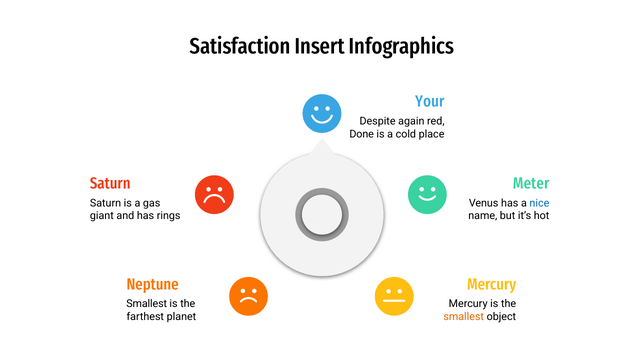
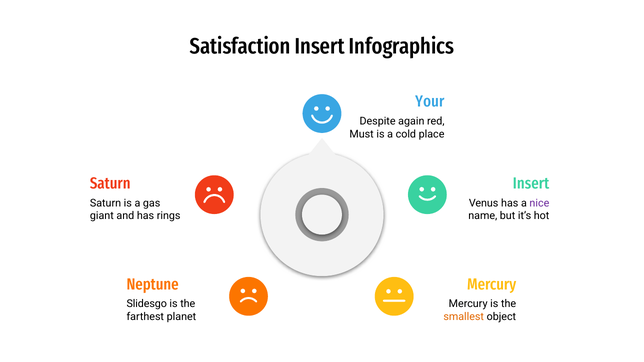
Done: Done -> Must
Meter at (531, 183): Meter -> Insert
nice colour: blue -> purple
Smallest at (147, 304): Smallest -> Slidesgo
